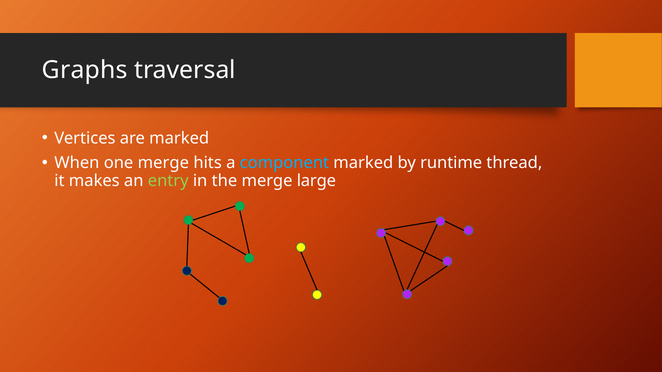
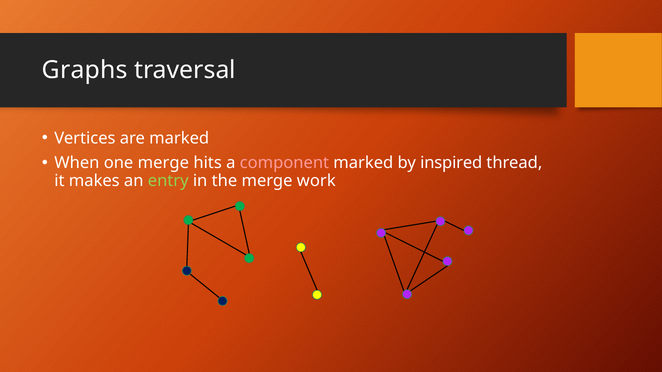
component colour: light blue -> pink
runtime: runtime -> inspired
large: large -> work
